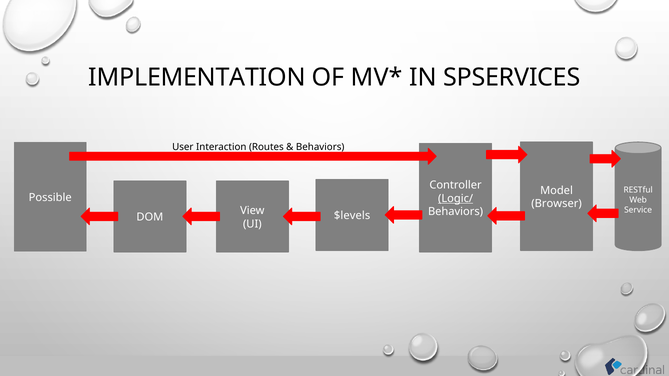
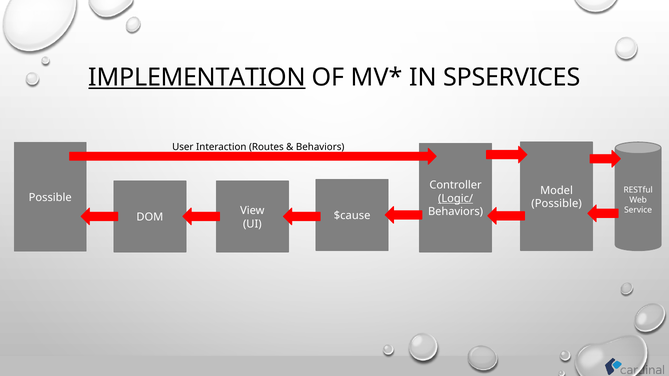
IMPLEMENTATION underline: none -> present
Browser at (557, 204): Browser -> Possible
$levels: $levels -> $cause
